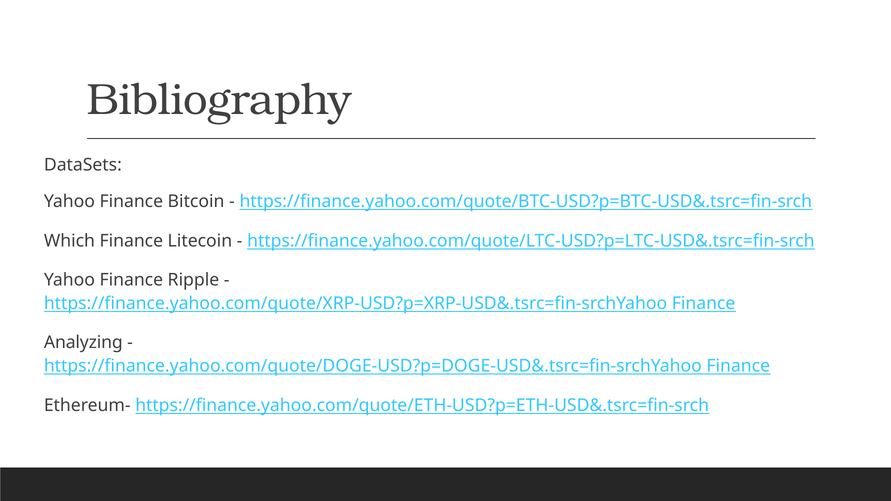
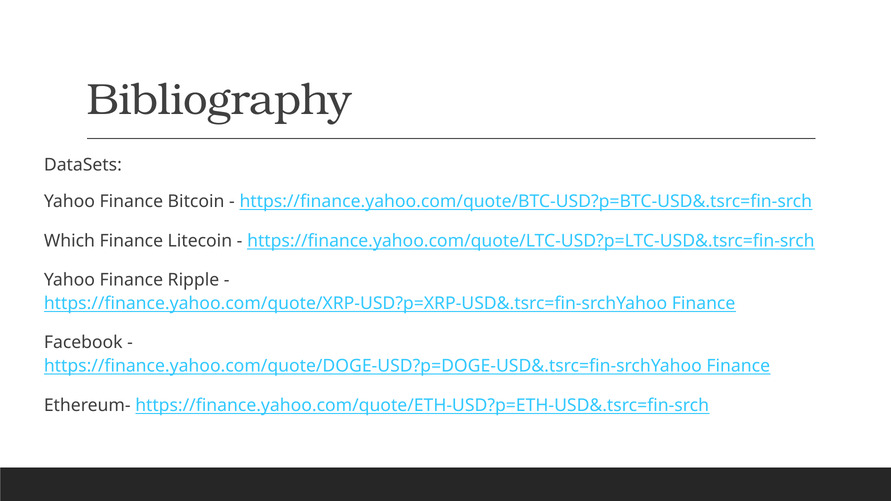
Analyzing: Analyzing -> Facebook
